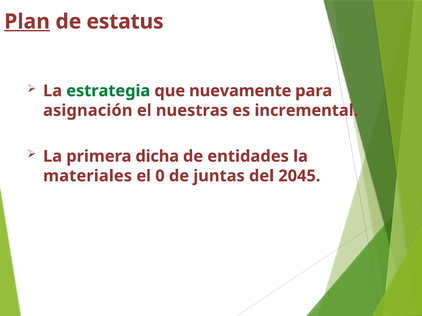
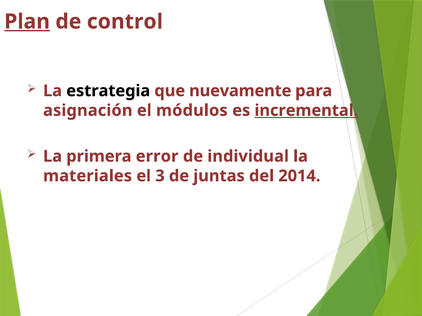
estatus: estatus -> control
estrategia colour: green -> black
nuestras: nuestras -> módulos
incremental underline: none -> present
dicha: dicha -> error
entidades: entidades -> individual
0: 0 -> 3
2045: 2045 -> 2014
